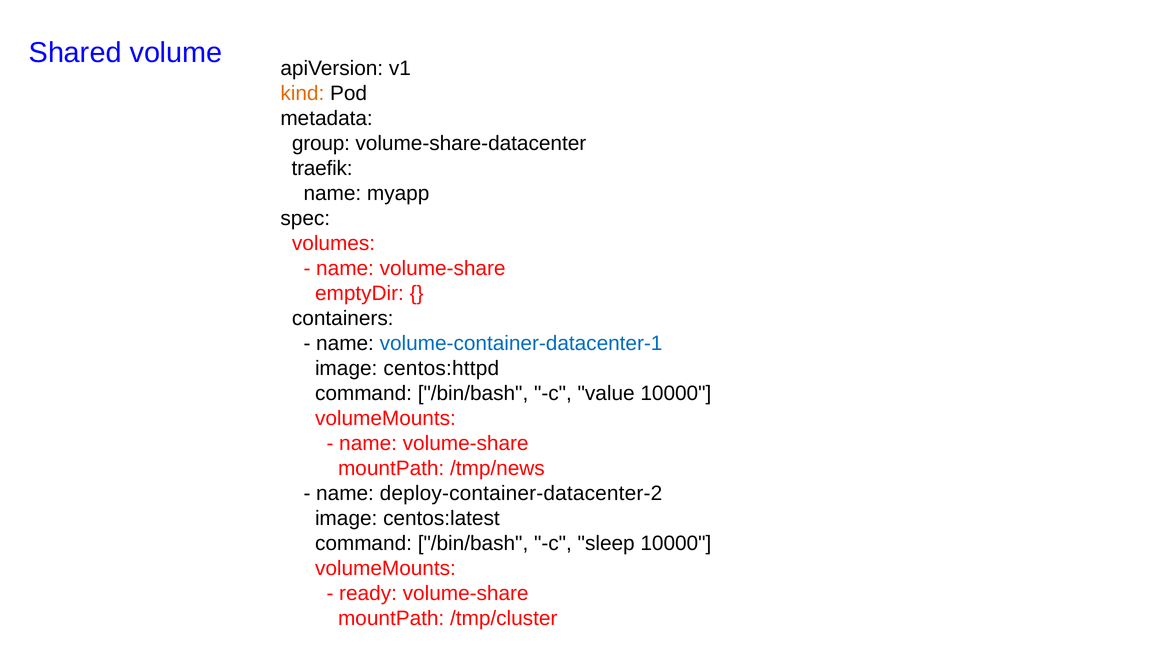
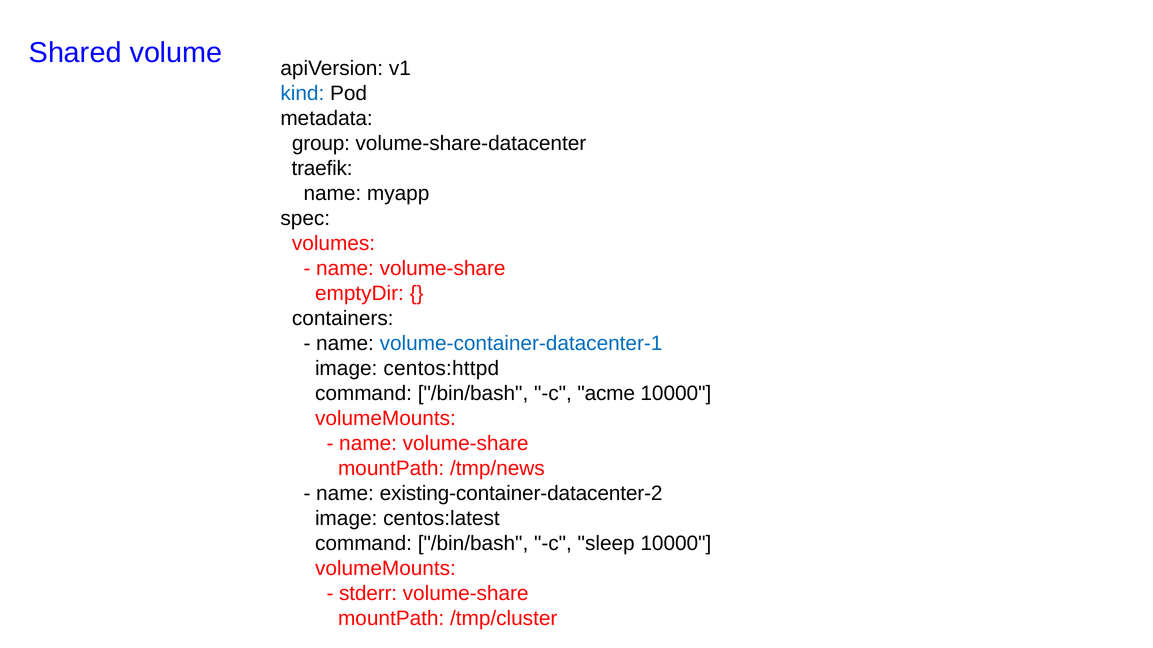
kind colour: orange -> blue
value: value -> acme
deploy-container-datacenter-2: deploy-container-datacenter-2 -> existing-container-datacenter-2
ready: ready -> stderr
